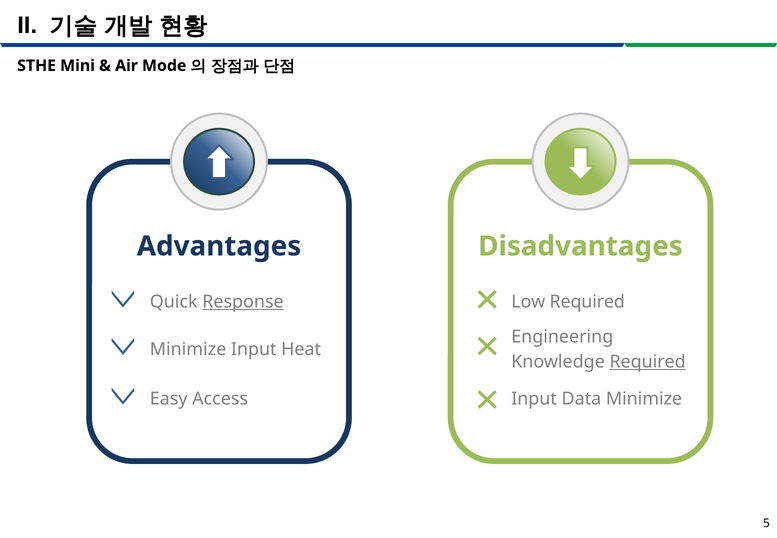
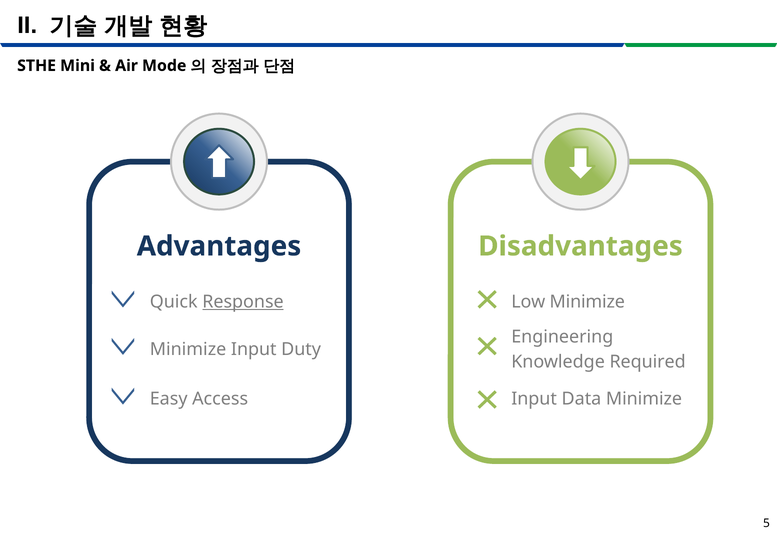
Low Required: Required -> Minimize
Heat: Heat -> Duty
Required at (648, 362) underline: present -> none
